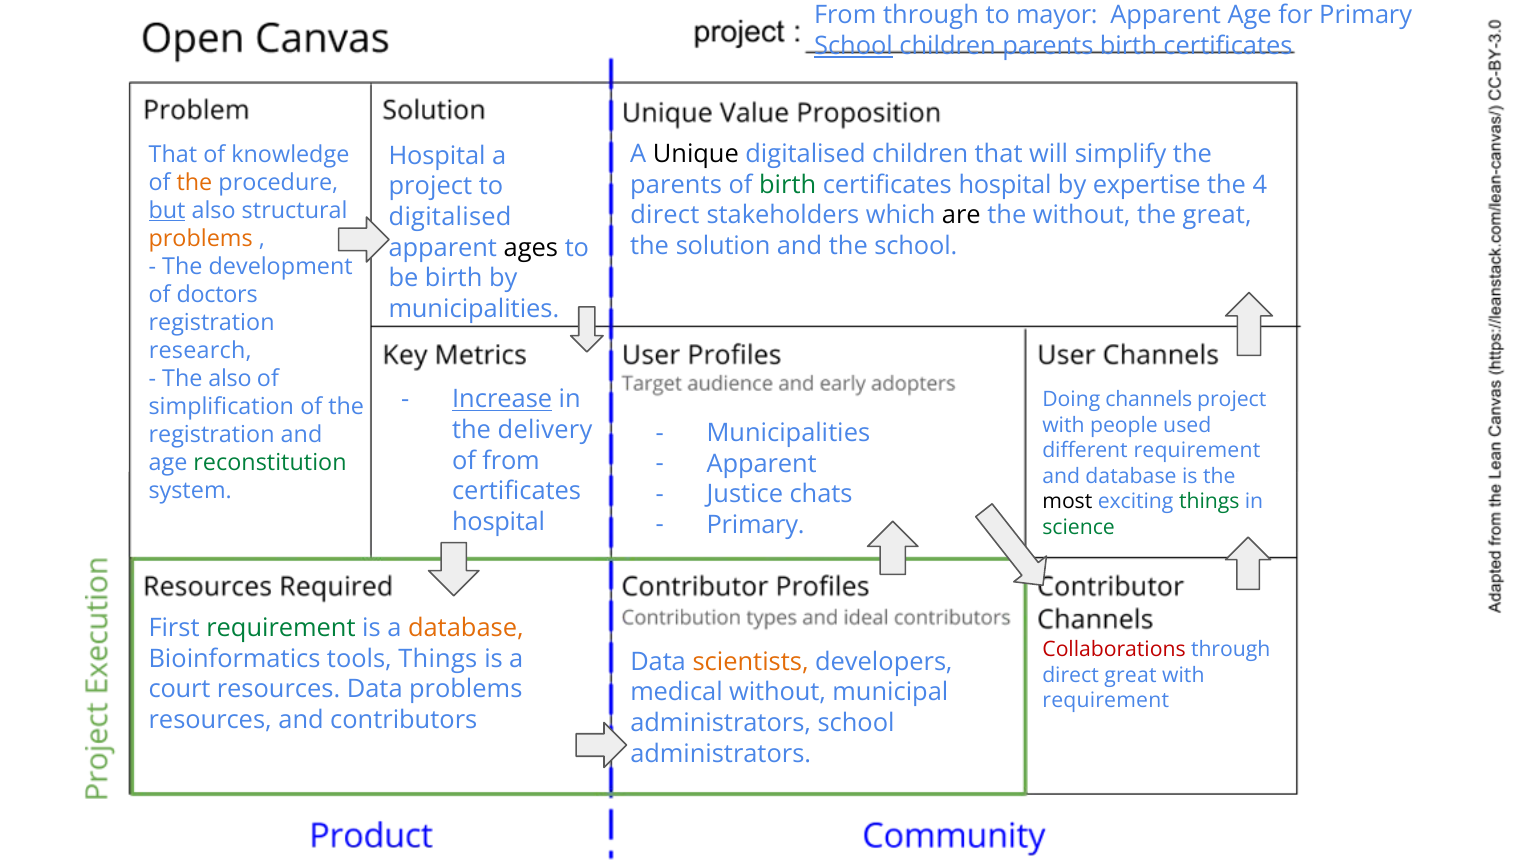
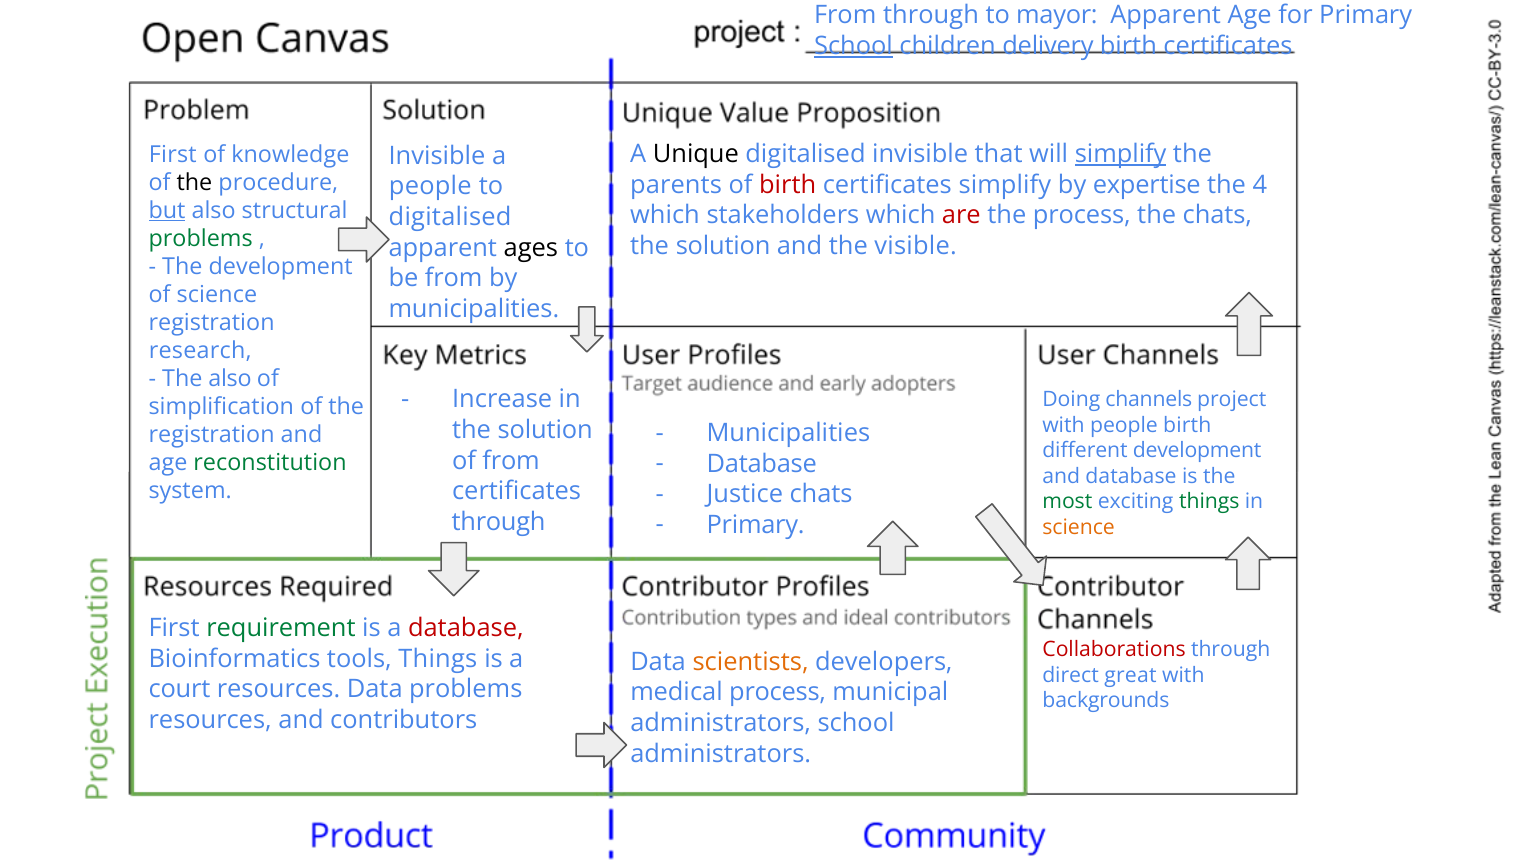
children parents: parents -> delivery
digitalised children: children -> invisible
simplify at (1121, 154) underline: none -> present
That at (173, 155): That -> First
Hospital at (437, 156): Hospital -> Invisible
the at (194, 183) colour: orange -> black
birth at (788, 185) colour: green -> red
hospital at (1005, 185): hospital -> simplify
project at (430, 187): project -> people
direct at (665, 215): direct -> which
are colour: black -> red
the without: without -> process
the great: great -> chats
problems at (201, 239) colour: orange -> green
the school: school -> visible
be birth: birth -> from
of doctors: doctors -> science
Increase underline: present -> none
people used: used -> birth
delivery at (545, 430): delivery -> solution
different requirement: requirement -> development
Apparent at (762, 464): Apparent -> Database
most colour: black -> green
hospital at (499, 522): hospital -> through
science at (1079, 527) colour: green -> orange
database at (466, 628) colour: orange -> red
medical without: without -> process
requirement at (1106, 701): requirement -> backgrounds
